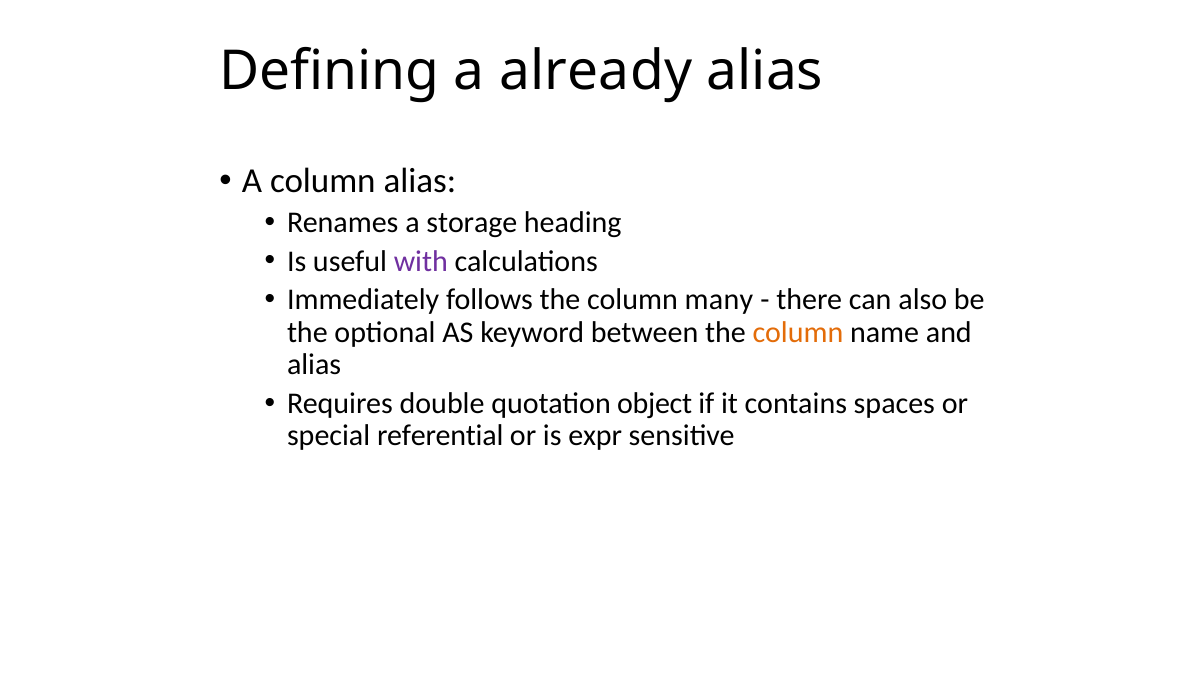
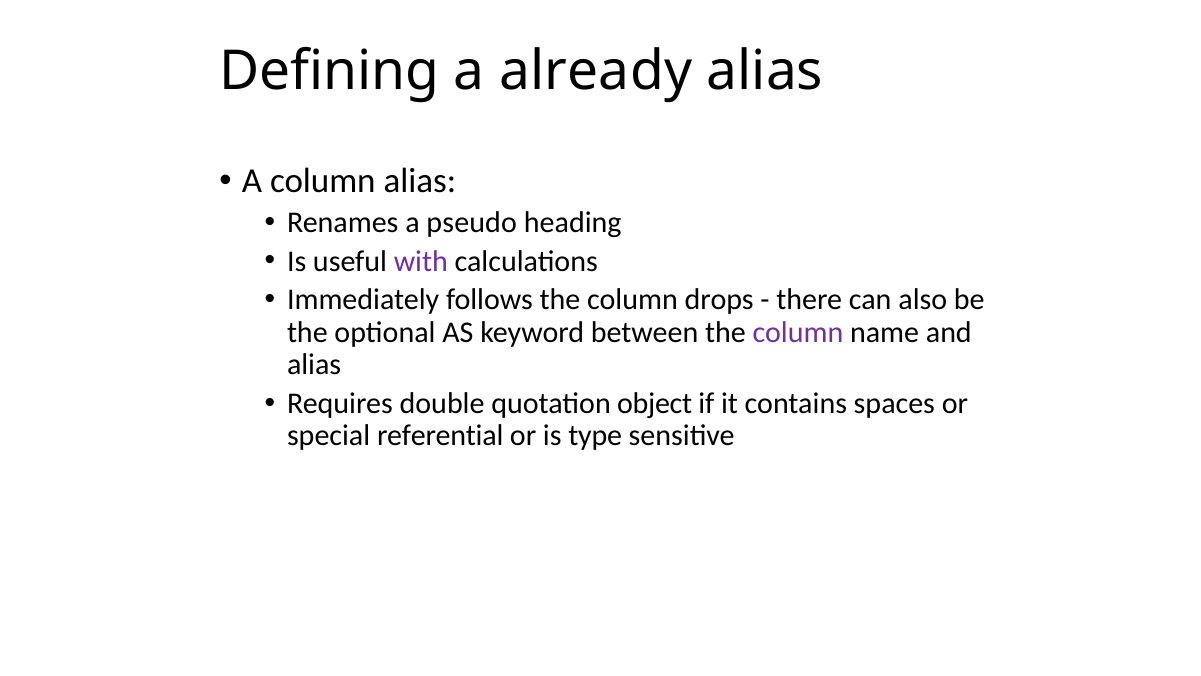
storage: storage -> pseudo
many: many -> drops
column at (798, 332) colour: orange -> purple
expr: expr -> type
